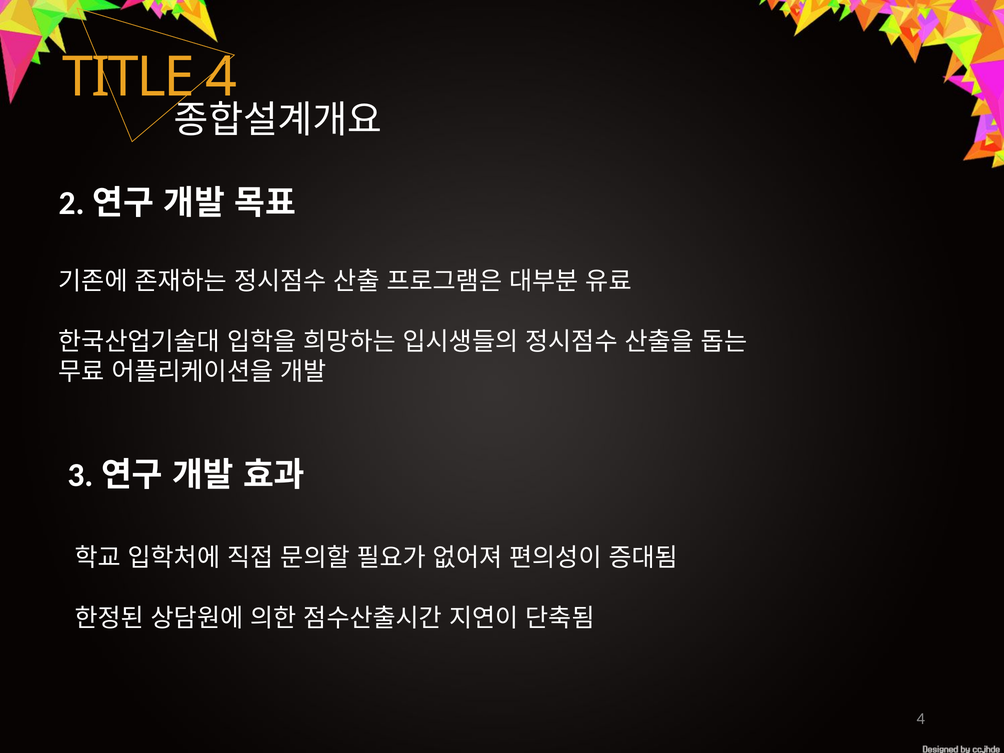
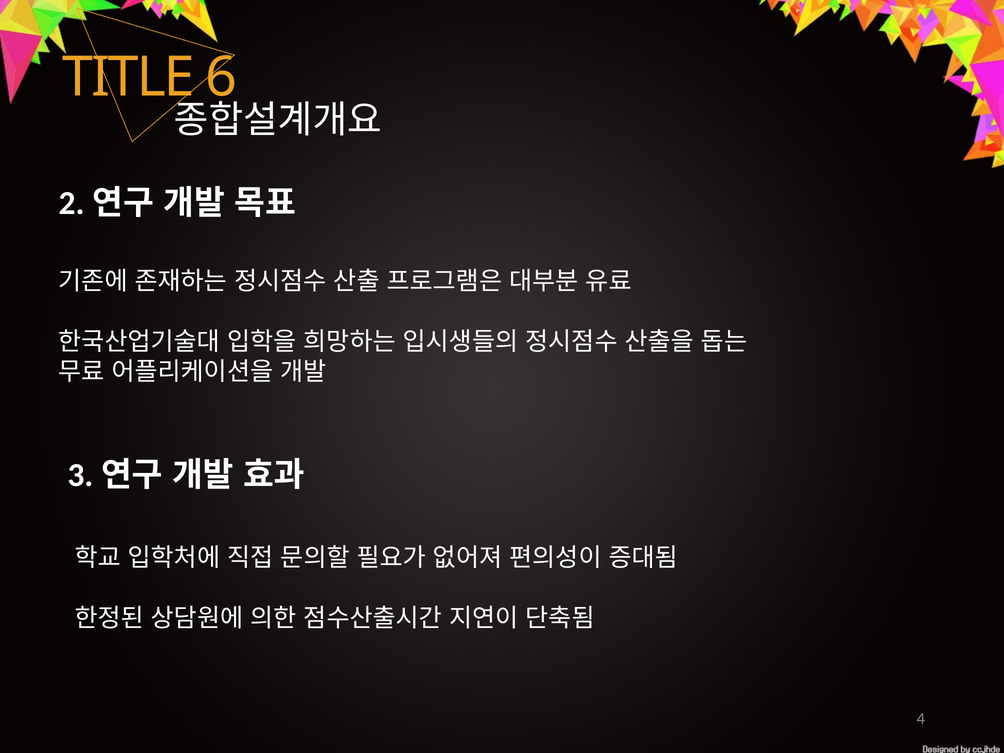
TITLE 4: 4 -> 6
